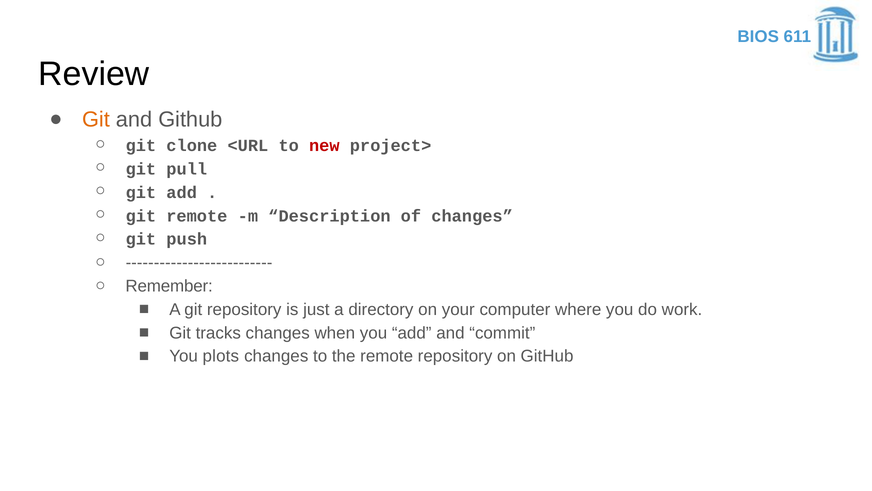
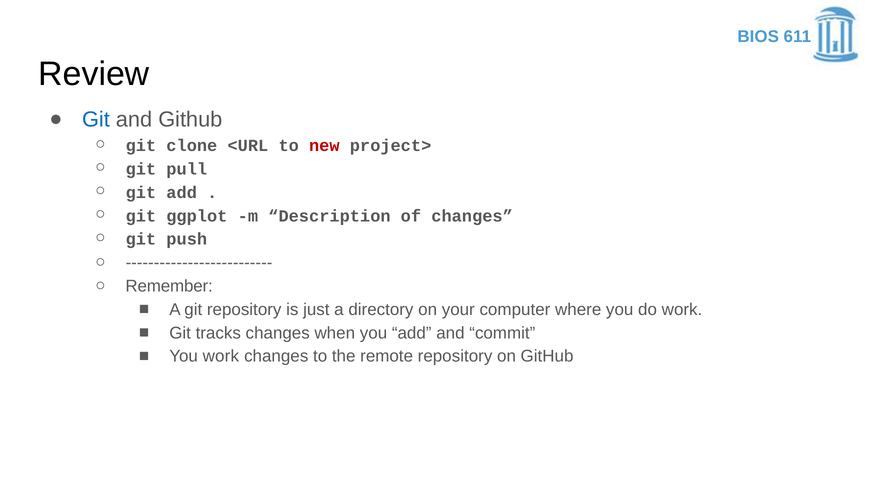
Git at (96, 120) colour: orange -> blue
git remote: remote -> ggplot
You plots: plots -> work
